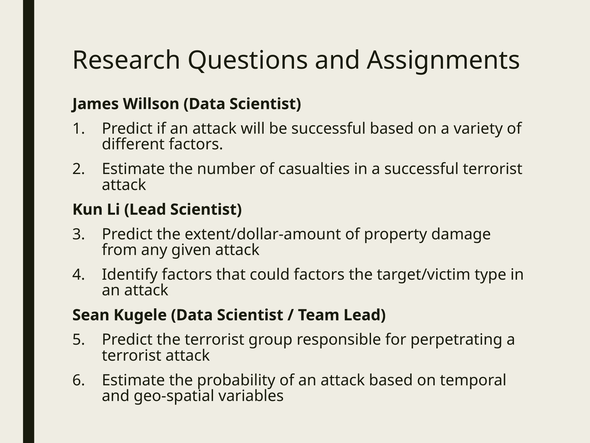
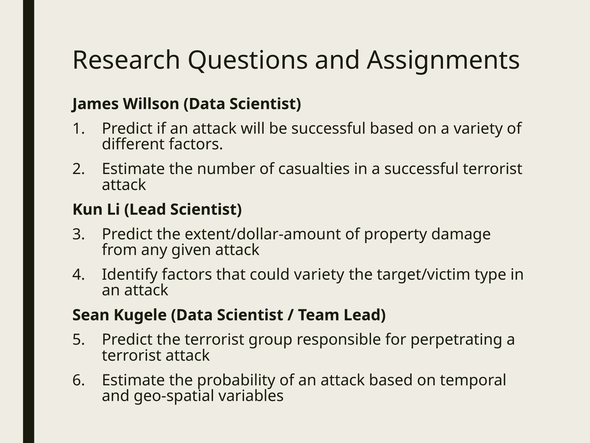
could factors: factors -> variety
